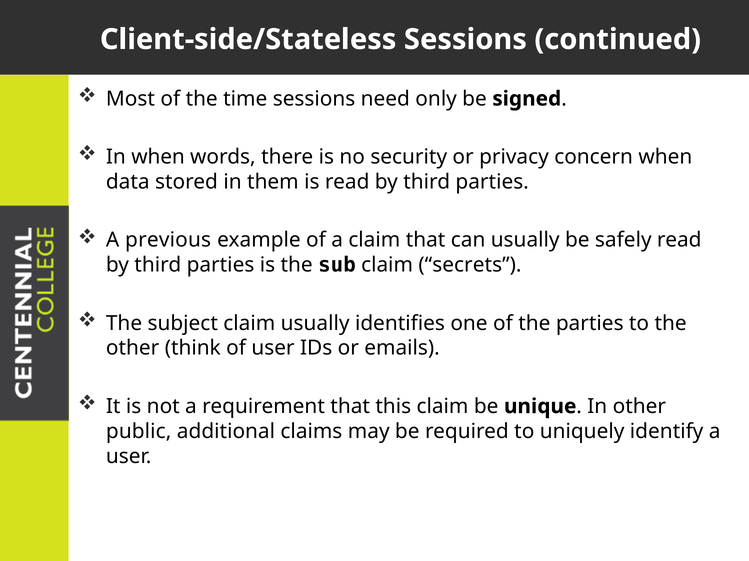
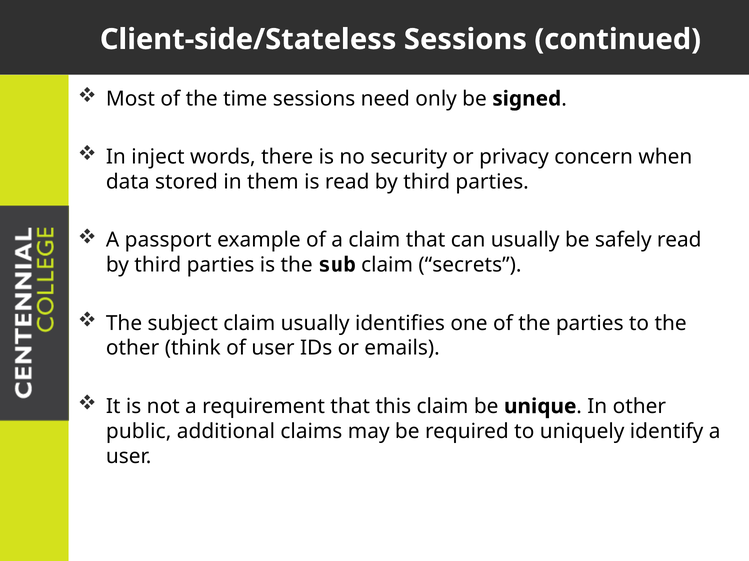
In when: when -> inject
previous: previous -> passport
